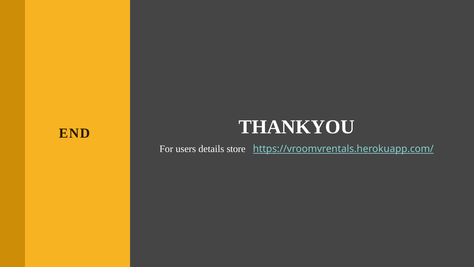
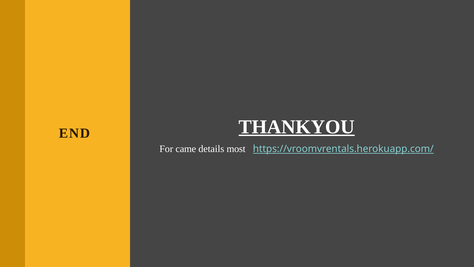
THANKYOU underline: none -> present
users: users -> came
store: store -> most
